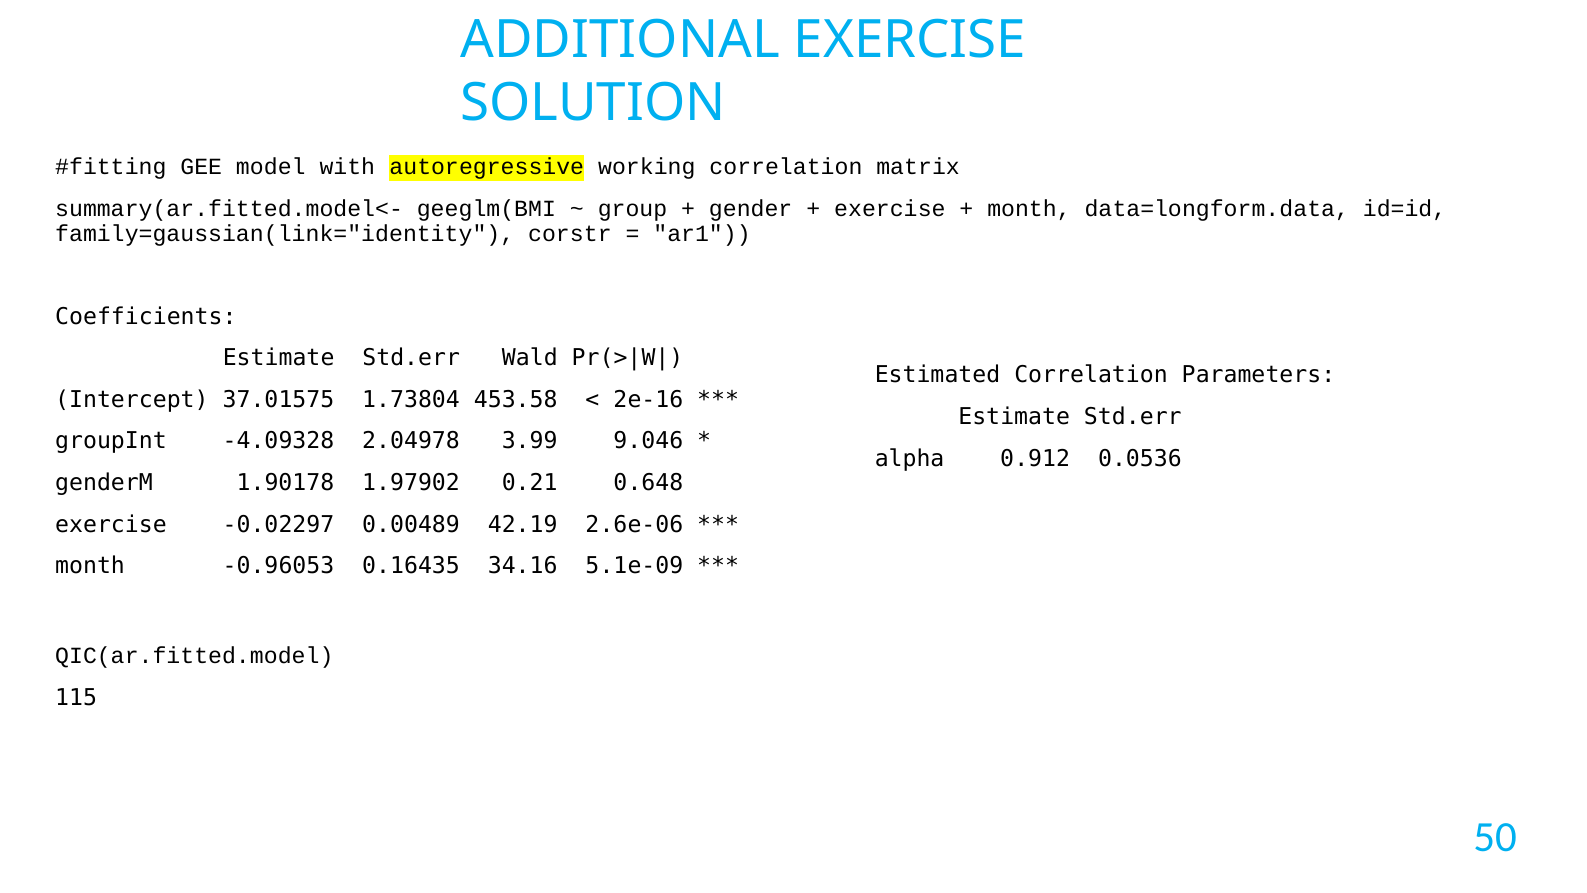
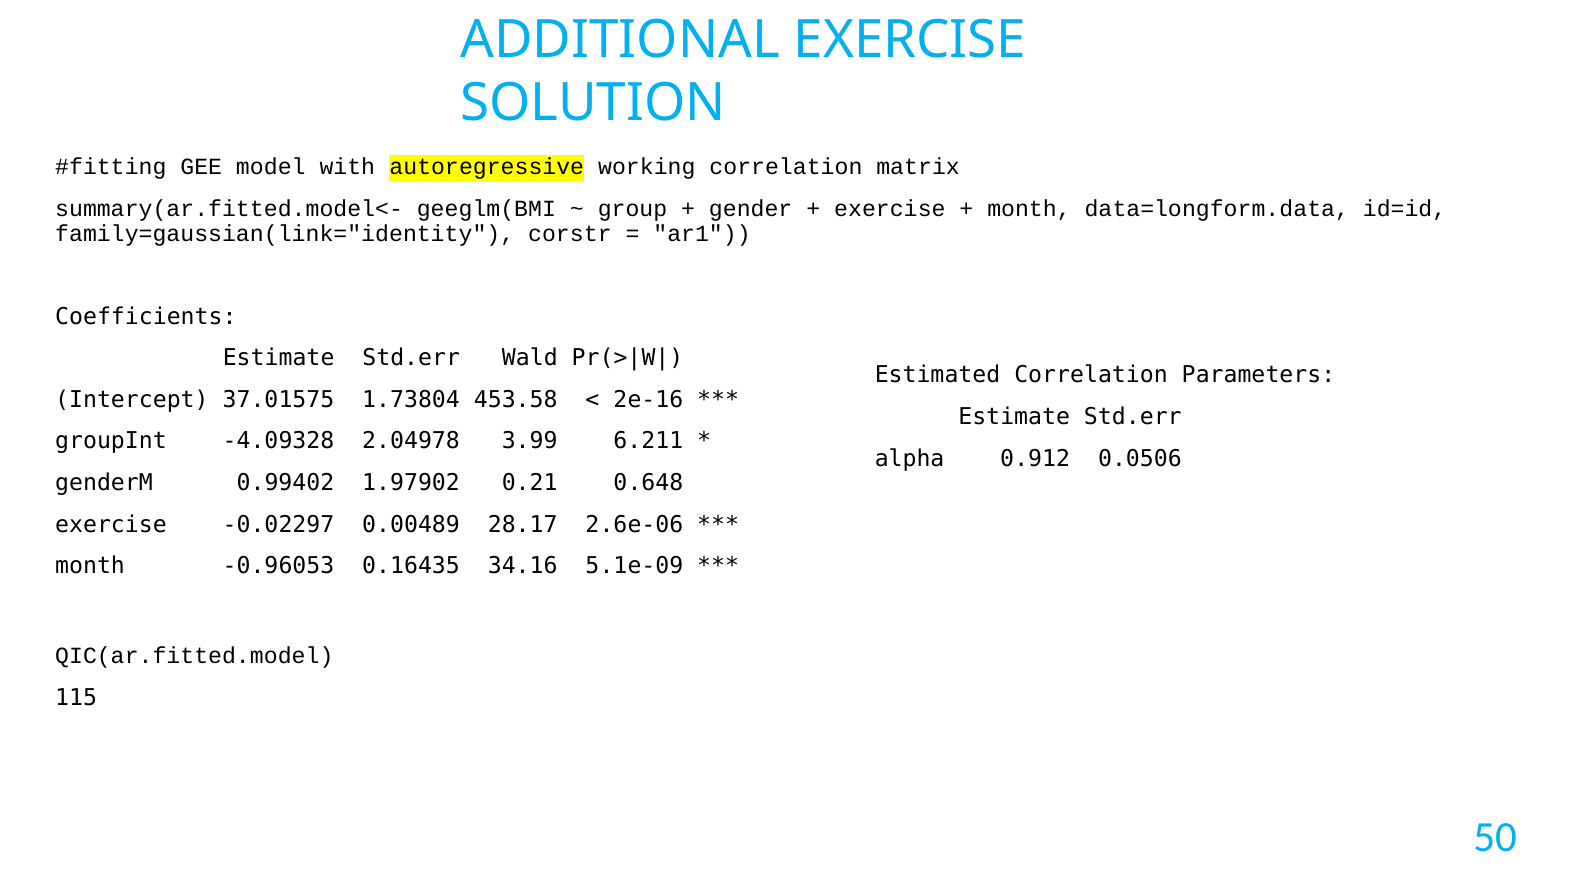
9.046: 9.046 -> 6.211
0.0536: 0.0536 -> 0.0506
1.90178: 1.90178 -> 0.99402
42.19: 42.19 -> 28.17
